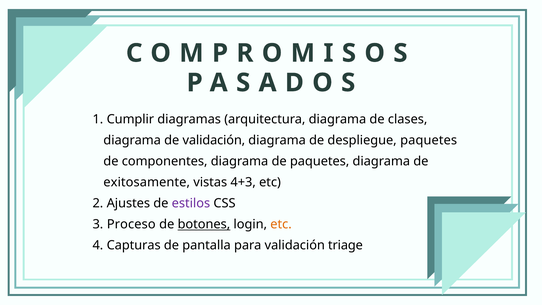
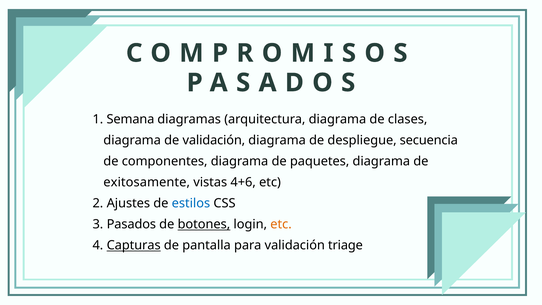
Cumplir: Cumplir -> Semana
despliegue paquetes: paquetes -> secuencia
4+3: 4+3 -> 4+6
estilos colour: purple -> blue
Proceso: Proceso -> Pasados
Capturas underline: none -> present
